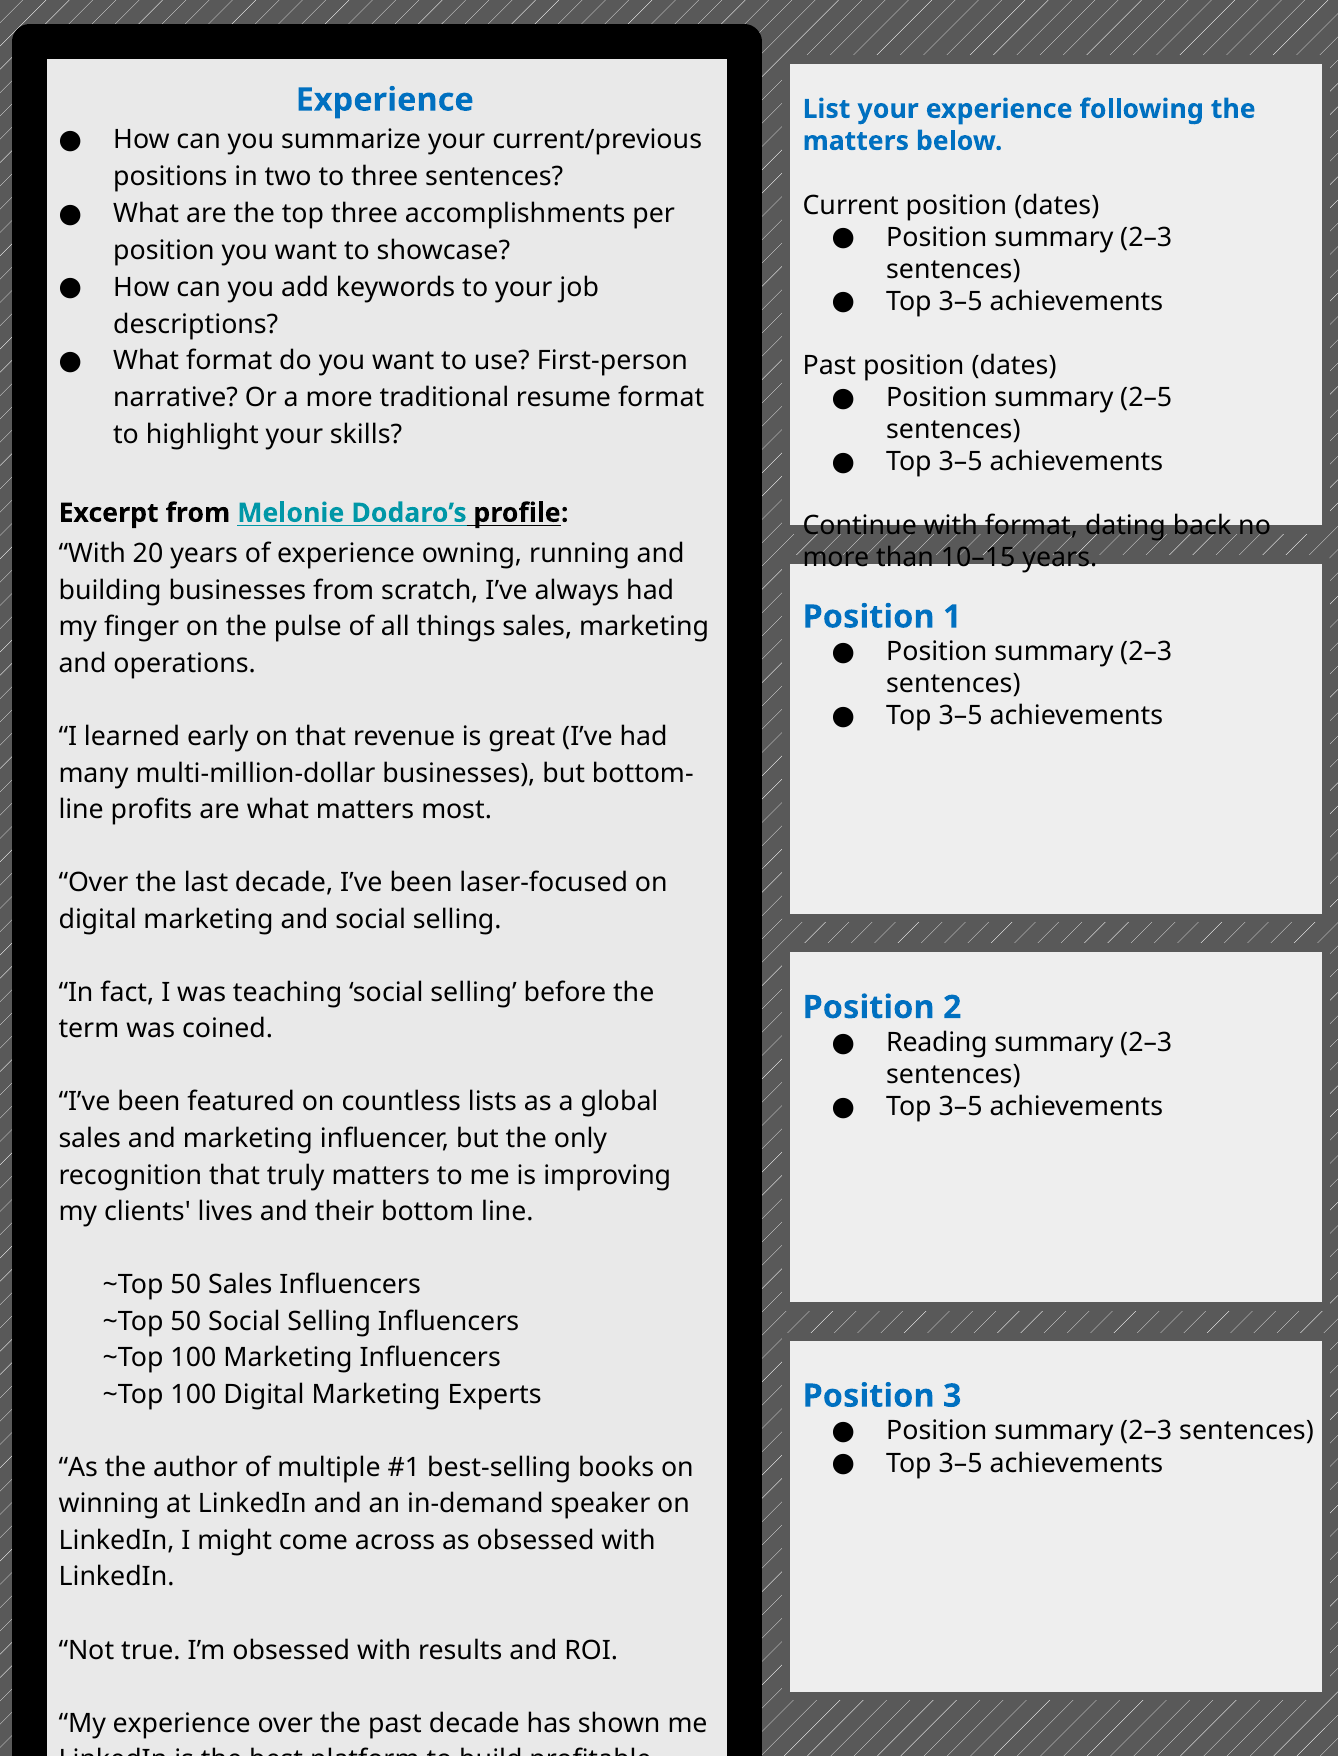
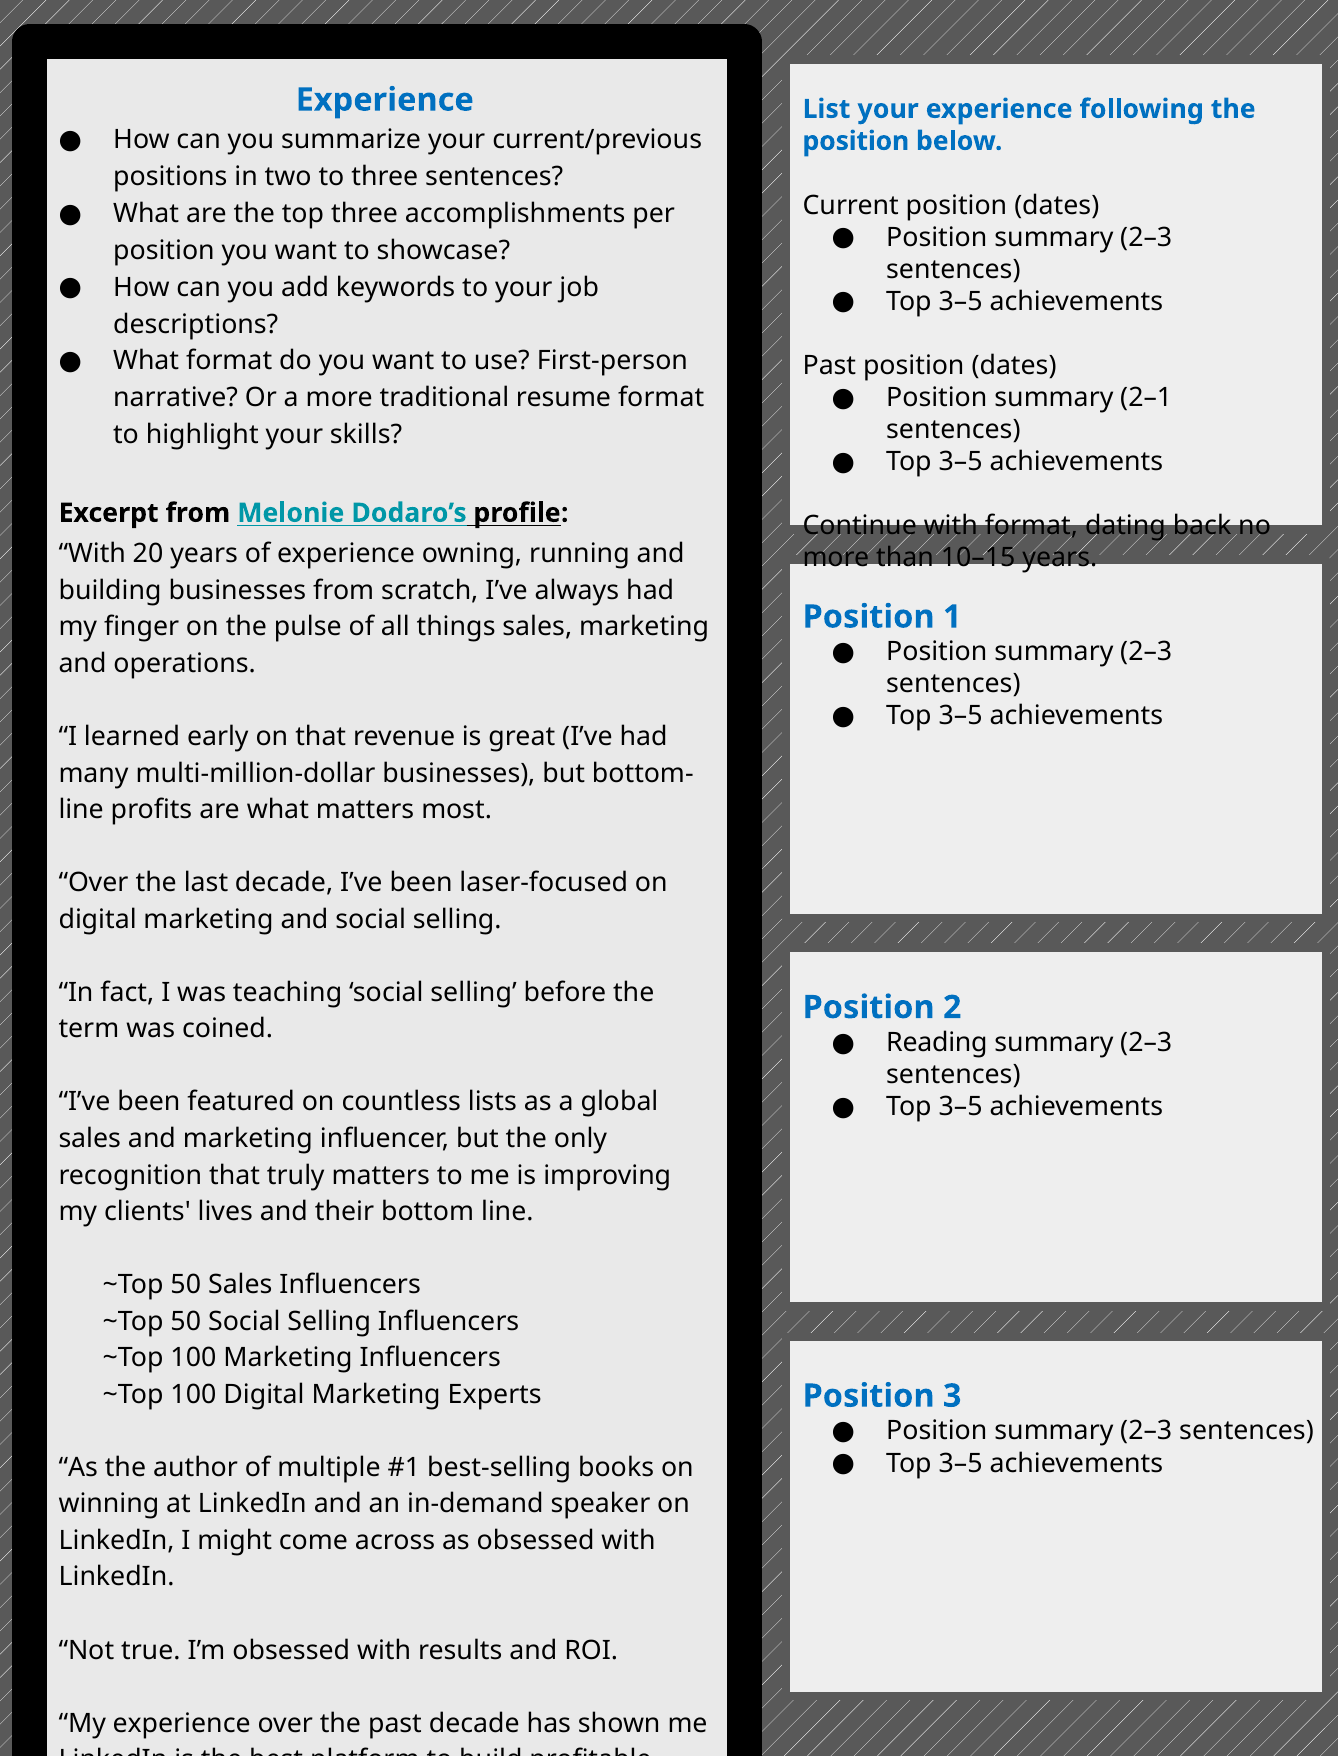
matters at (856, 141): matters -> position
2–5: 2–5 -> 2–1
